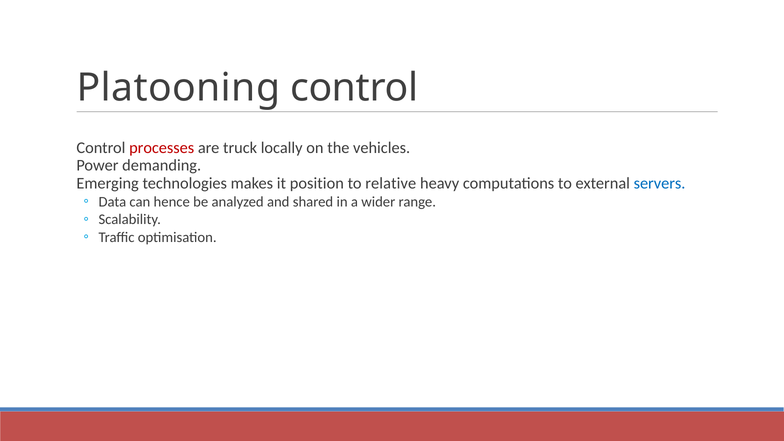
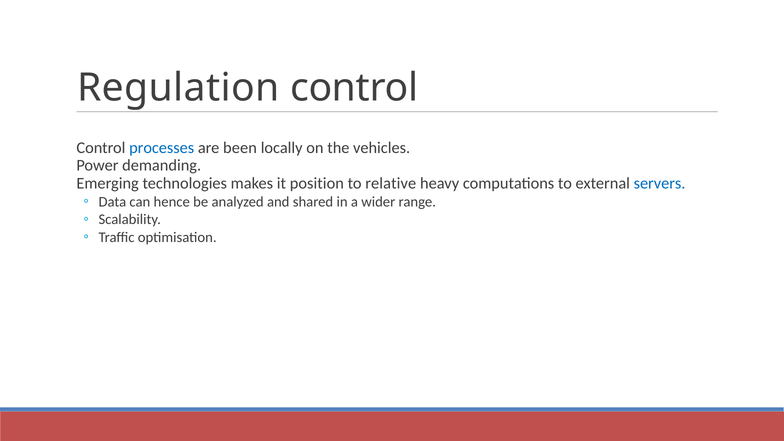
Platooning: Platooning -> Regulation
processes colour: red -> blue
truck: truck -> been
